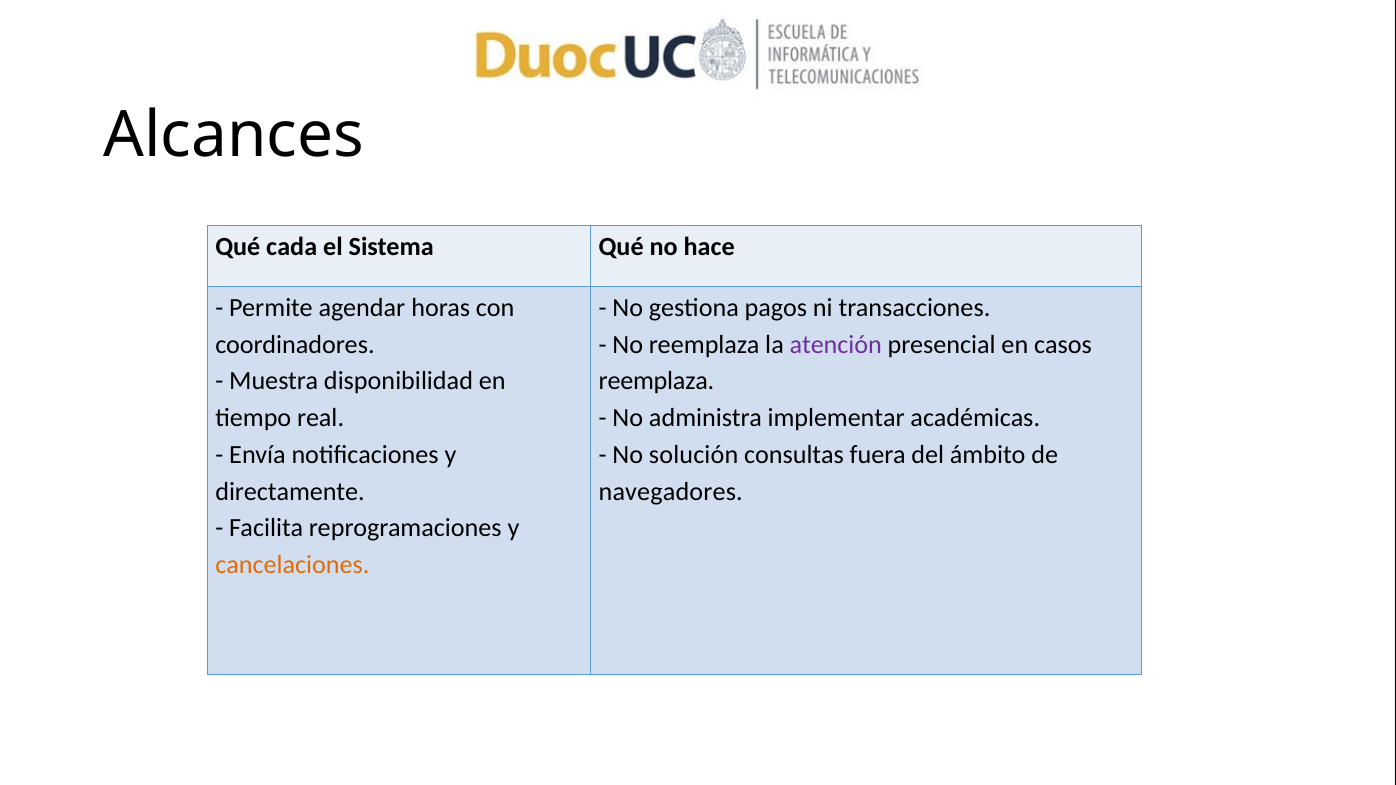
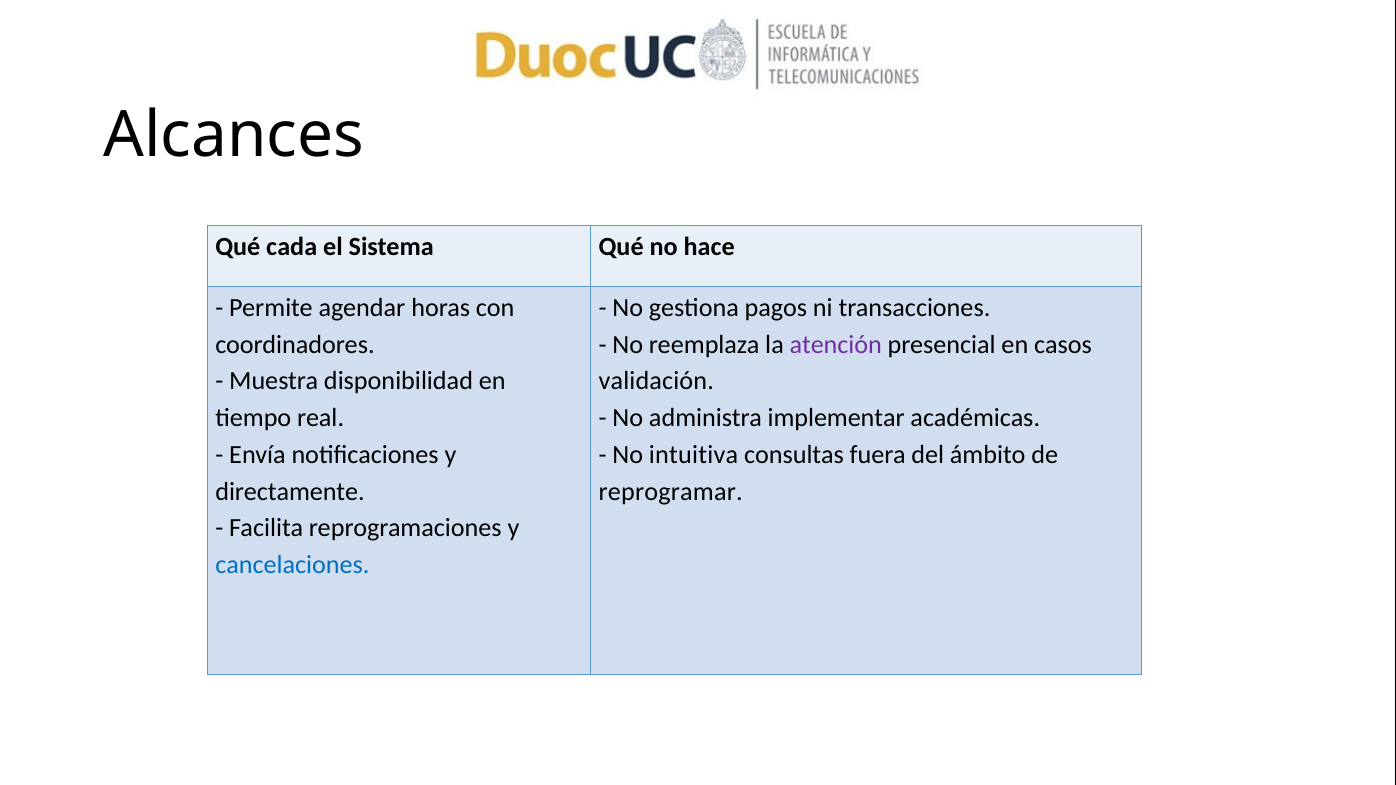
reemplaza at (656, 381): reemplaza -> validación
solución: solución -> intuitiva
navegadores: navegadores -> reprogramar
cancelaciones colour: orange -> blue
